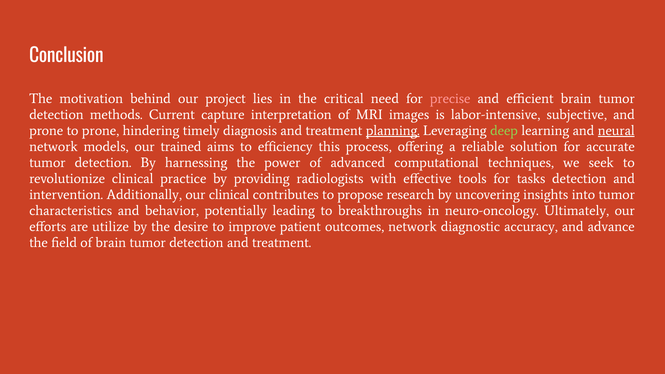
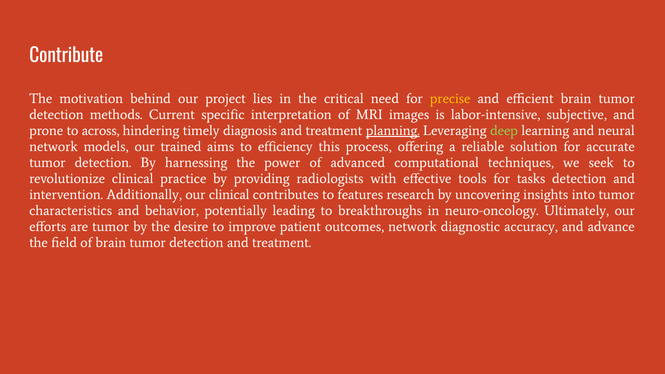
Conclusion: Conclusion -> Contribute
precise colour: pink -> yellow
capture: capture -> specific
to prone: prone -> across
neural underline: present -> none
propose: propose -> features
are utilize: utilize -> tumor
